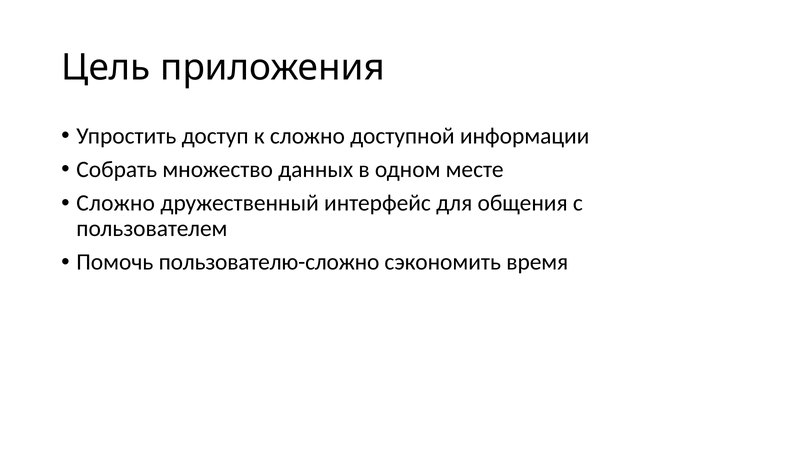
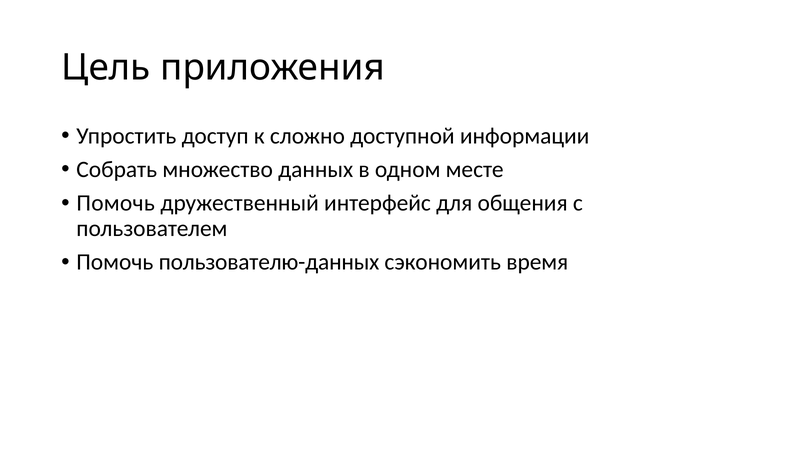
Сложно at (116, 203): Сложно -> Помочь
пользователю-сложно: пользователю-сложно -> пользователю-данных
